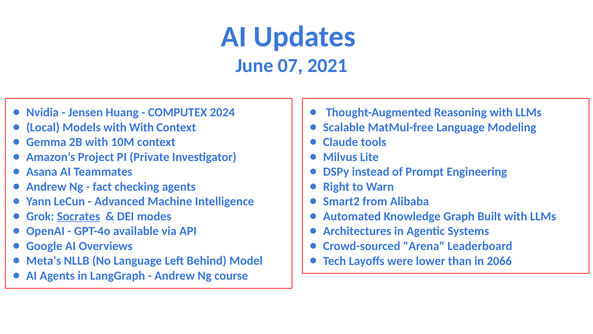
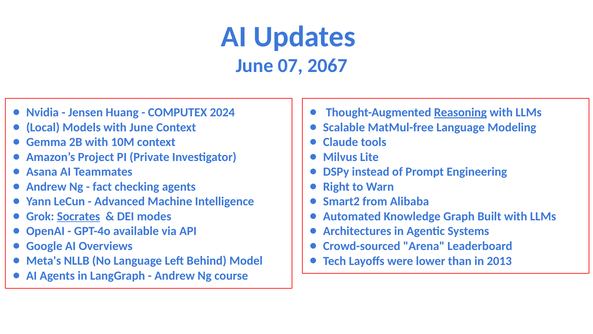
2021: 2021 -> 2067
Reasoning underline: none -> present
with With: With -> June
2066: 2066 -> 2013
